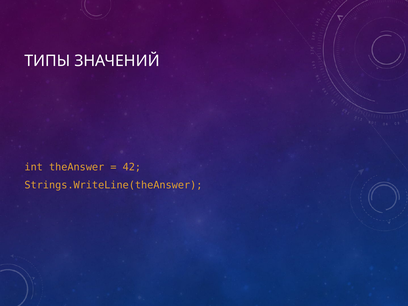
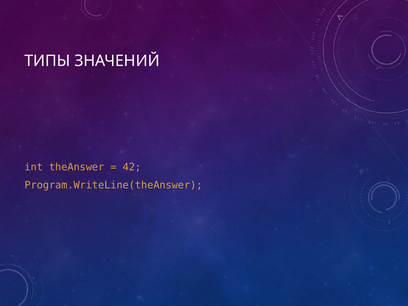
Strings.WriteLine(theAnswer: Strings.WriteLine(theAnswer -> Program.WriteLine(theAnswer
